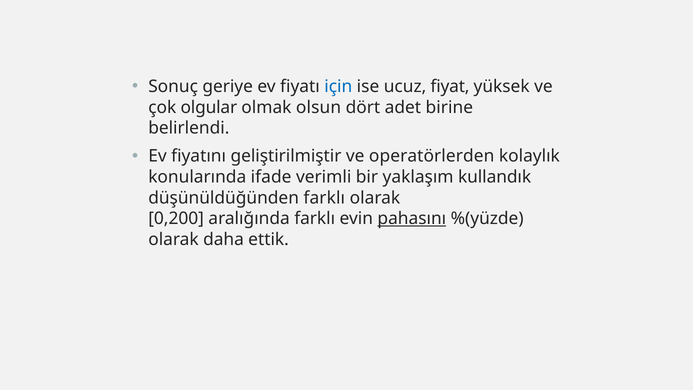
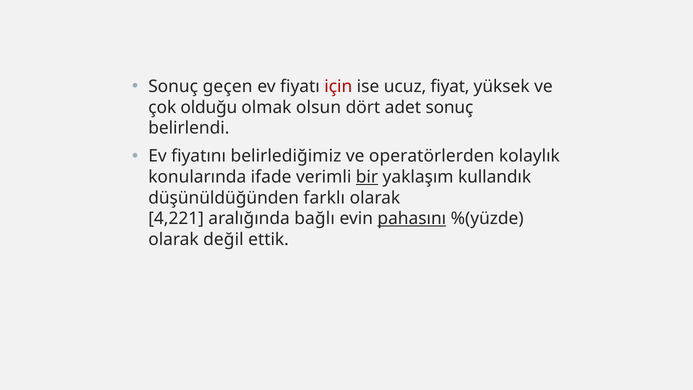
geriye: geriye -> geçen
için colour: blue -> red
olgular: olgular -> olduğu
adet birine: birine -> sonuç
geliştirilmiştir: geliştirilmiştir -> belirlediğimiz
bir underline: none -> present
0,200: 0,200 -> 4,221
aralığında farklı: farklı -> bağlı
daha: daha -> değil
